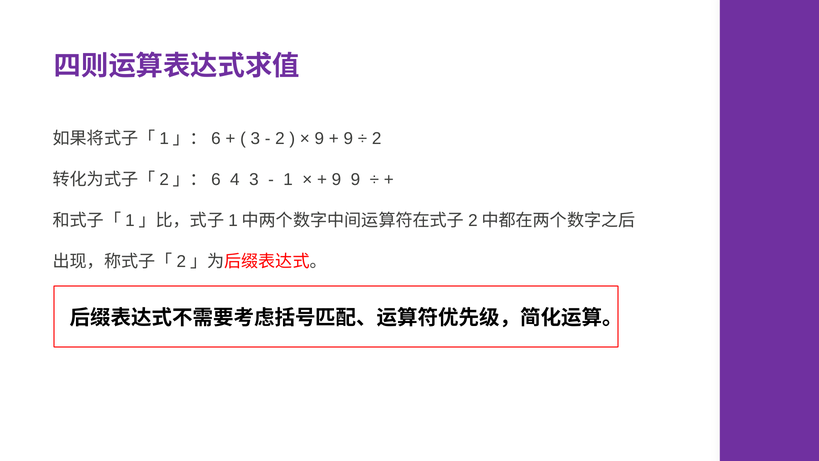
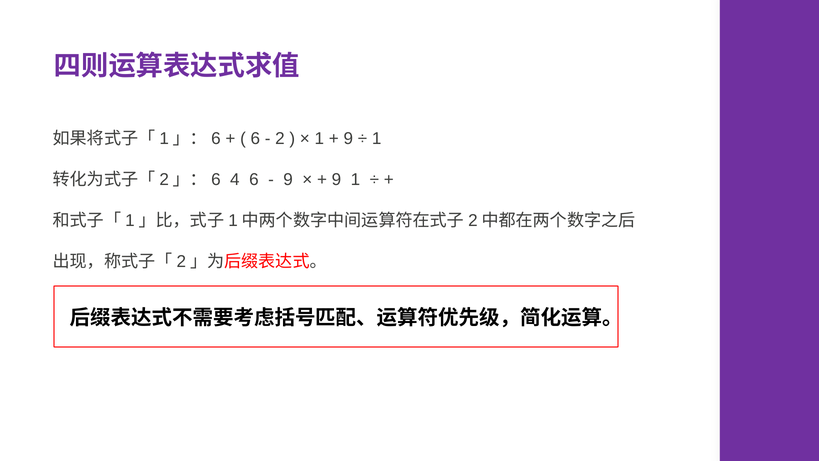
3 at (255, 139): 3 -> 6
9 at (319, 139): 9 -> 1
2 at (377, 139): 2 -> 1
4 3: 3 -> 6
1 at (288, 180): 1 -> 9
9 9: 9 -> 1
